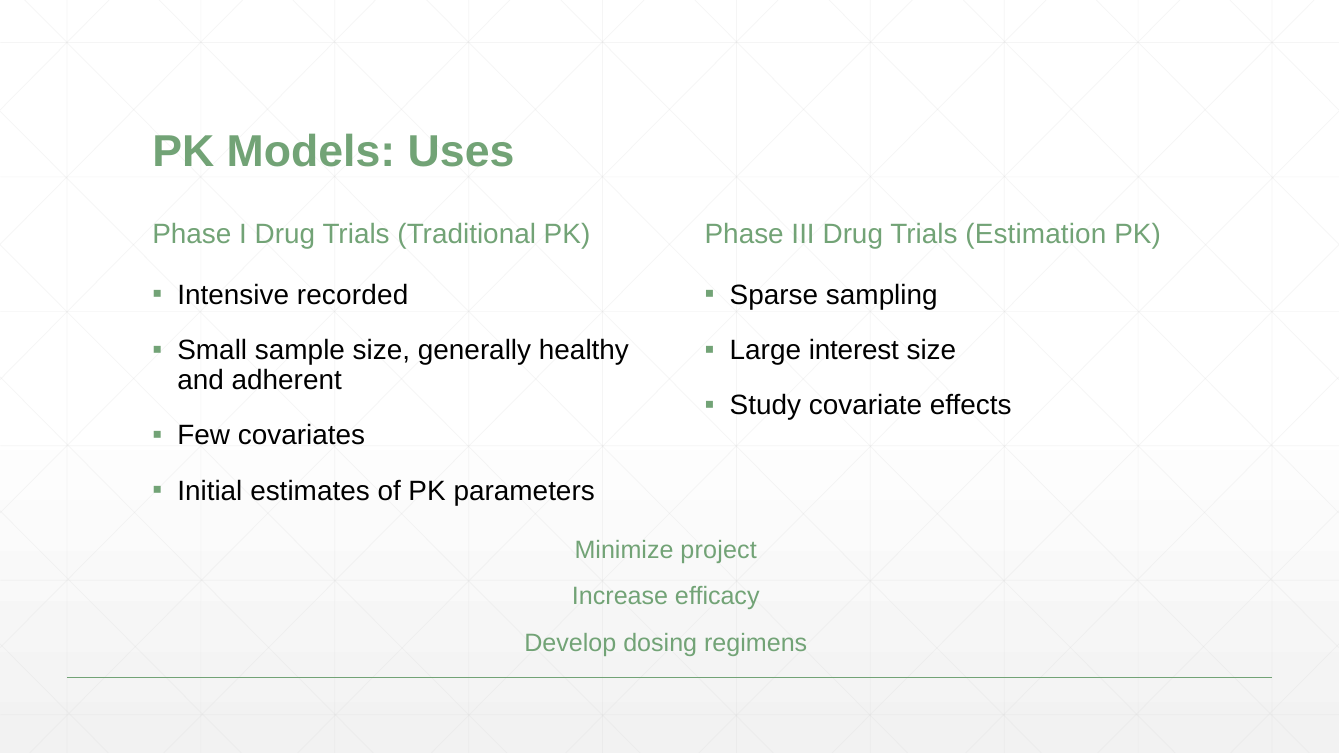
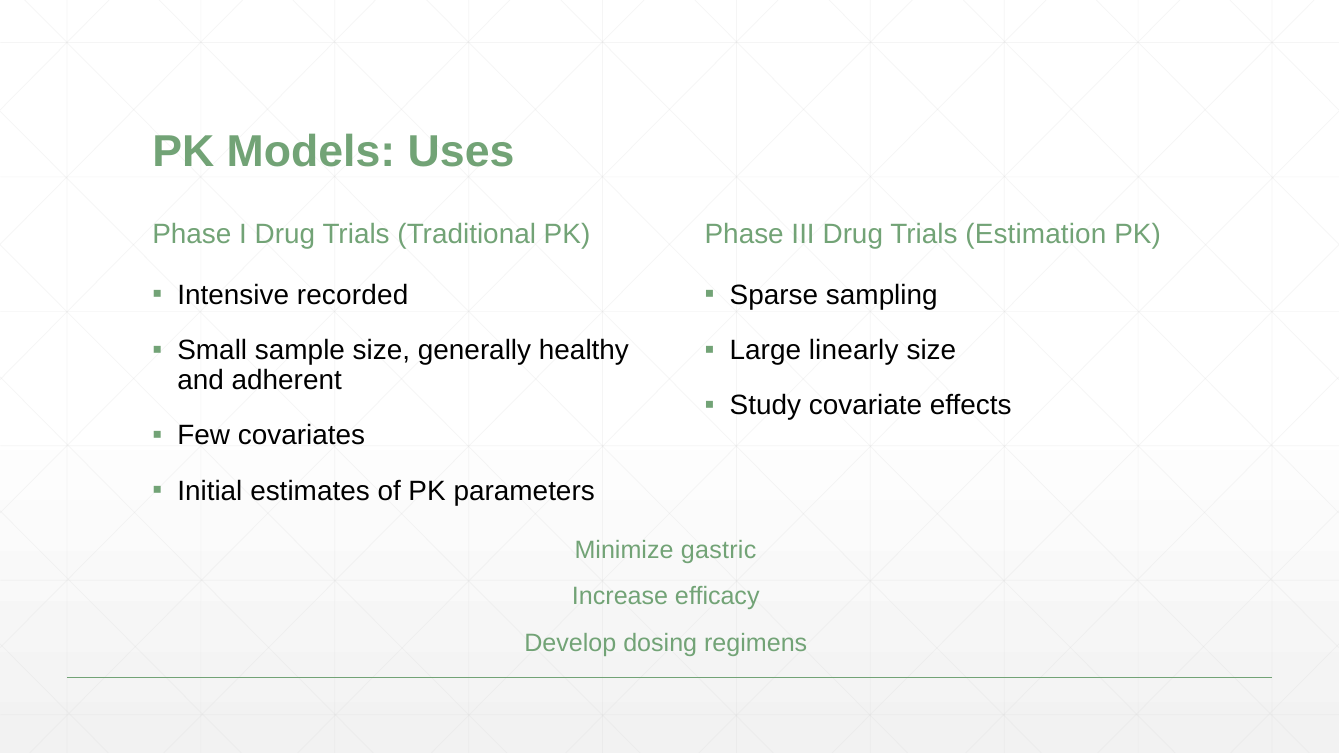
interest: interest -> linearly
project: project -> gastric
